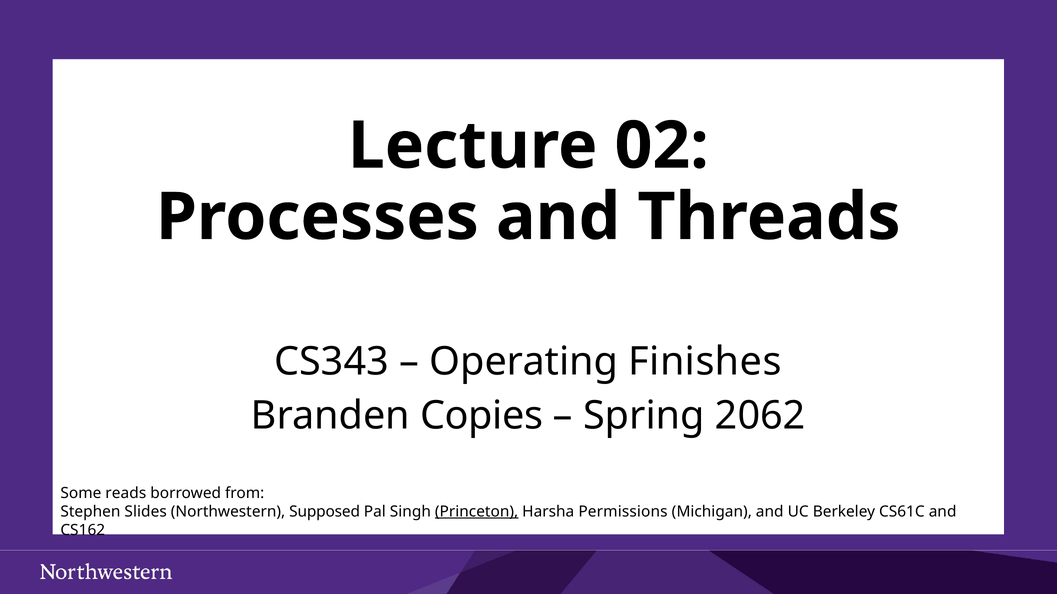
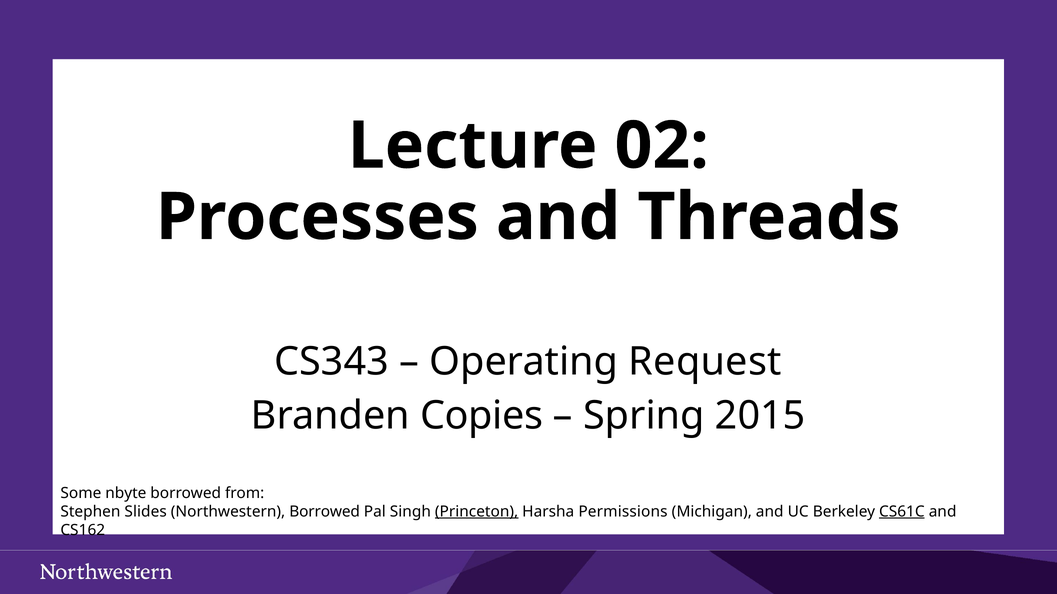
Finishes: Finishes -> Request
2062: 2062 -> 2015
reads: reads -> nbyte
Northwestern Supposed: Supposed -> Borrowed
CS61C underline: none -> present
